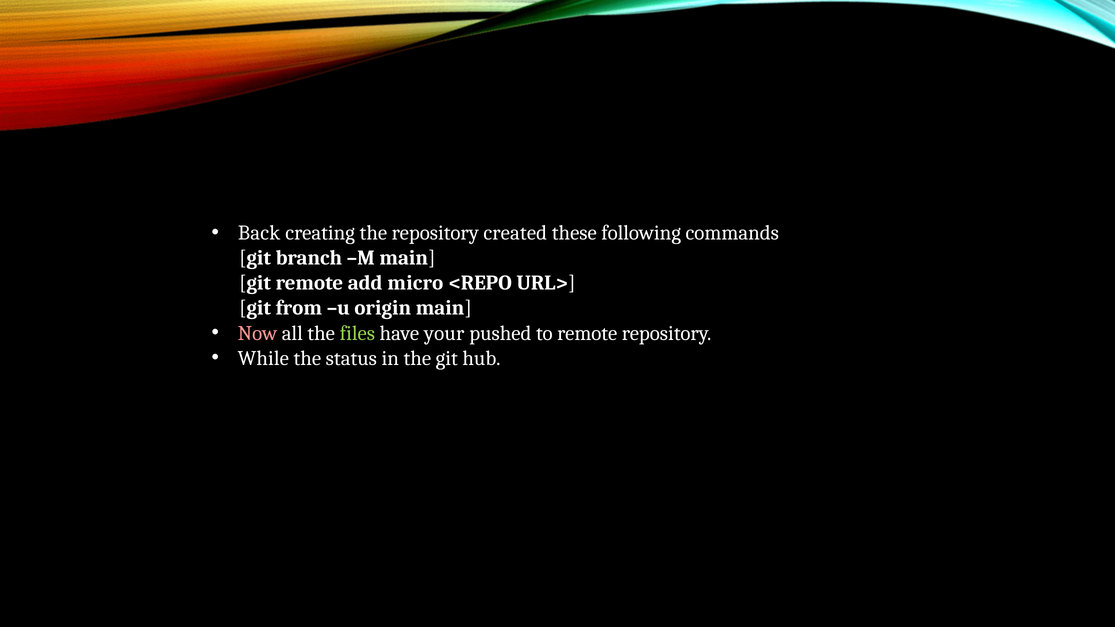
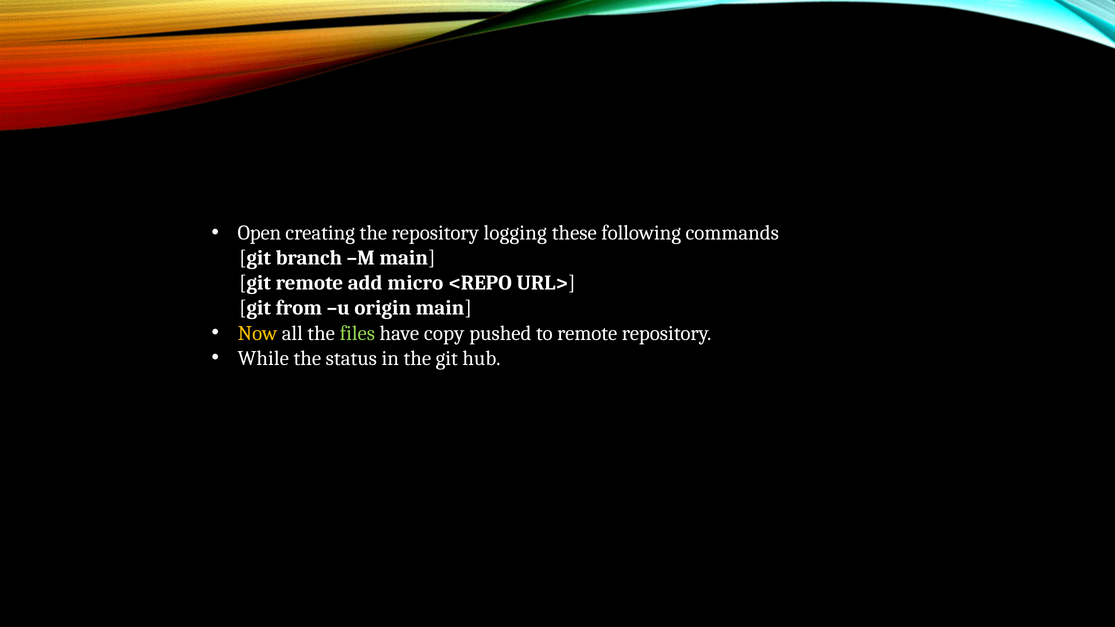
Back: Back -> Open
created: created -> logging
Now colour: pink -> yellow
your: your -> copy
